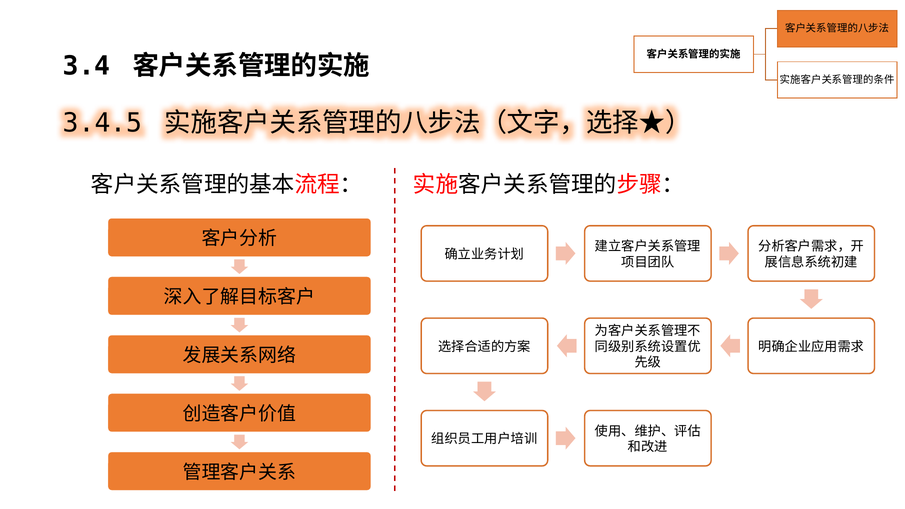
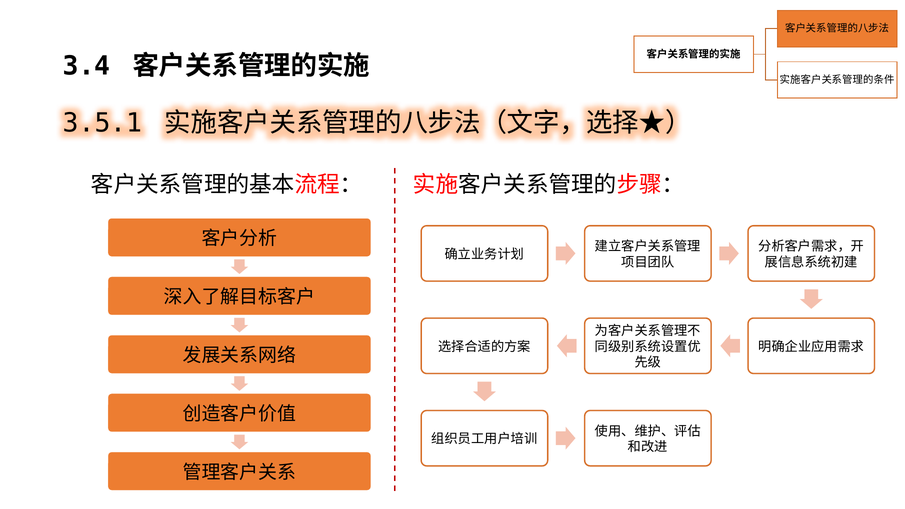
3.4.5: 3.4.5 -> 3.5.1
